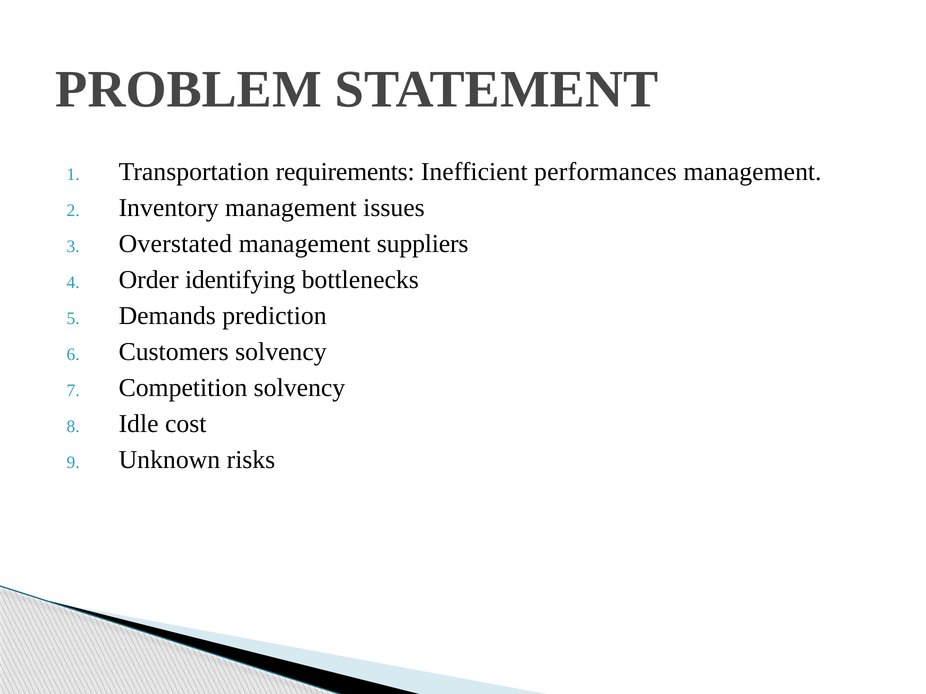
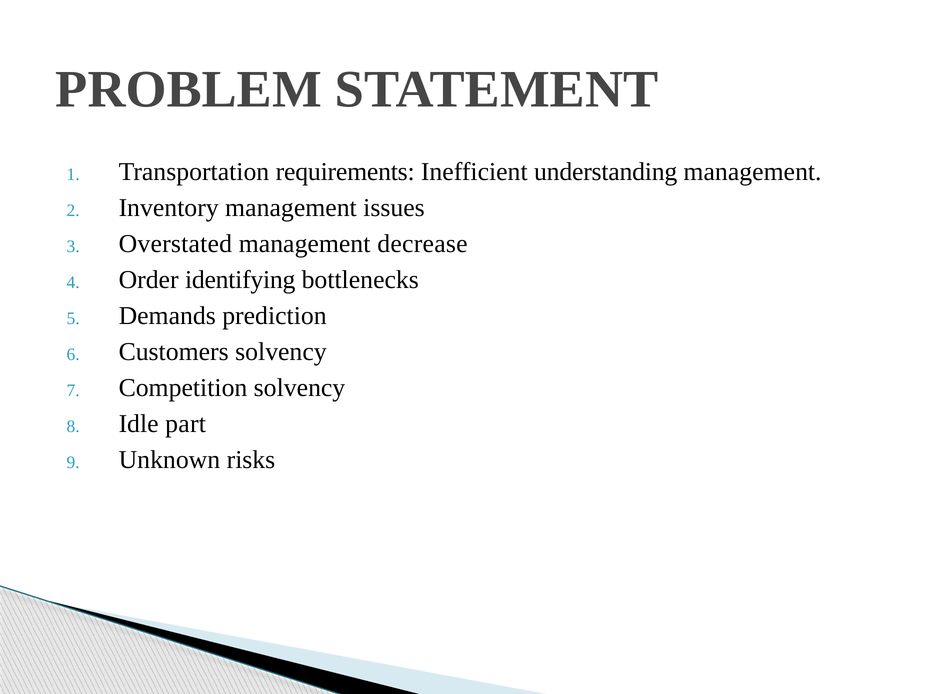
performances: performances -> understanding
suppliers: suppliers -> decrease
cost: cost -> part
